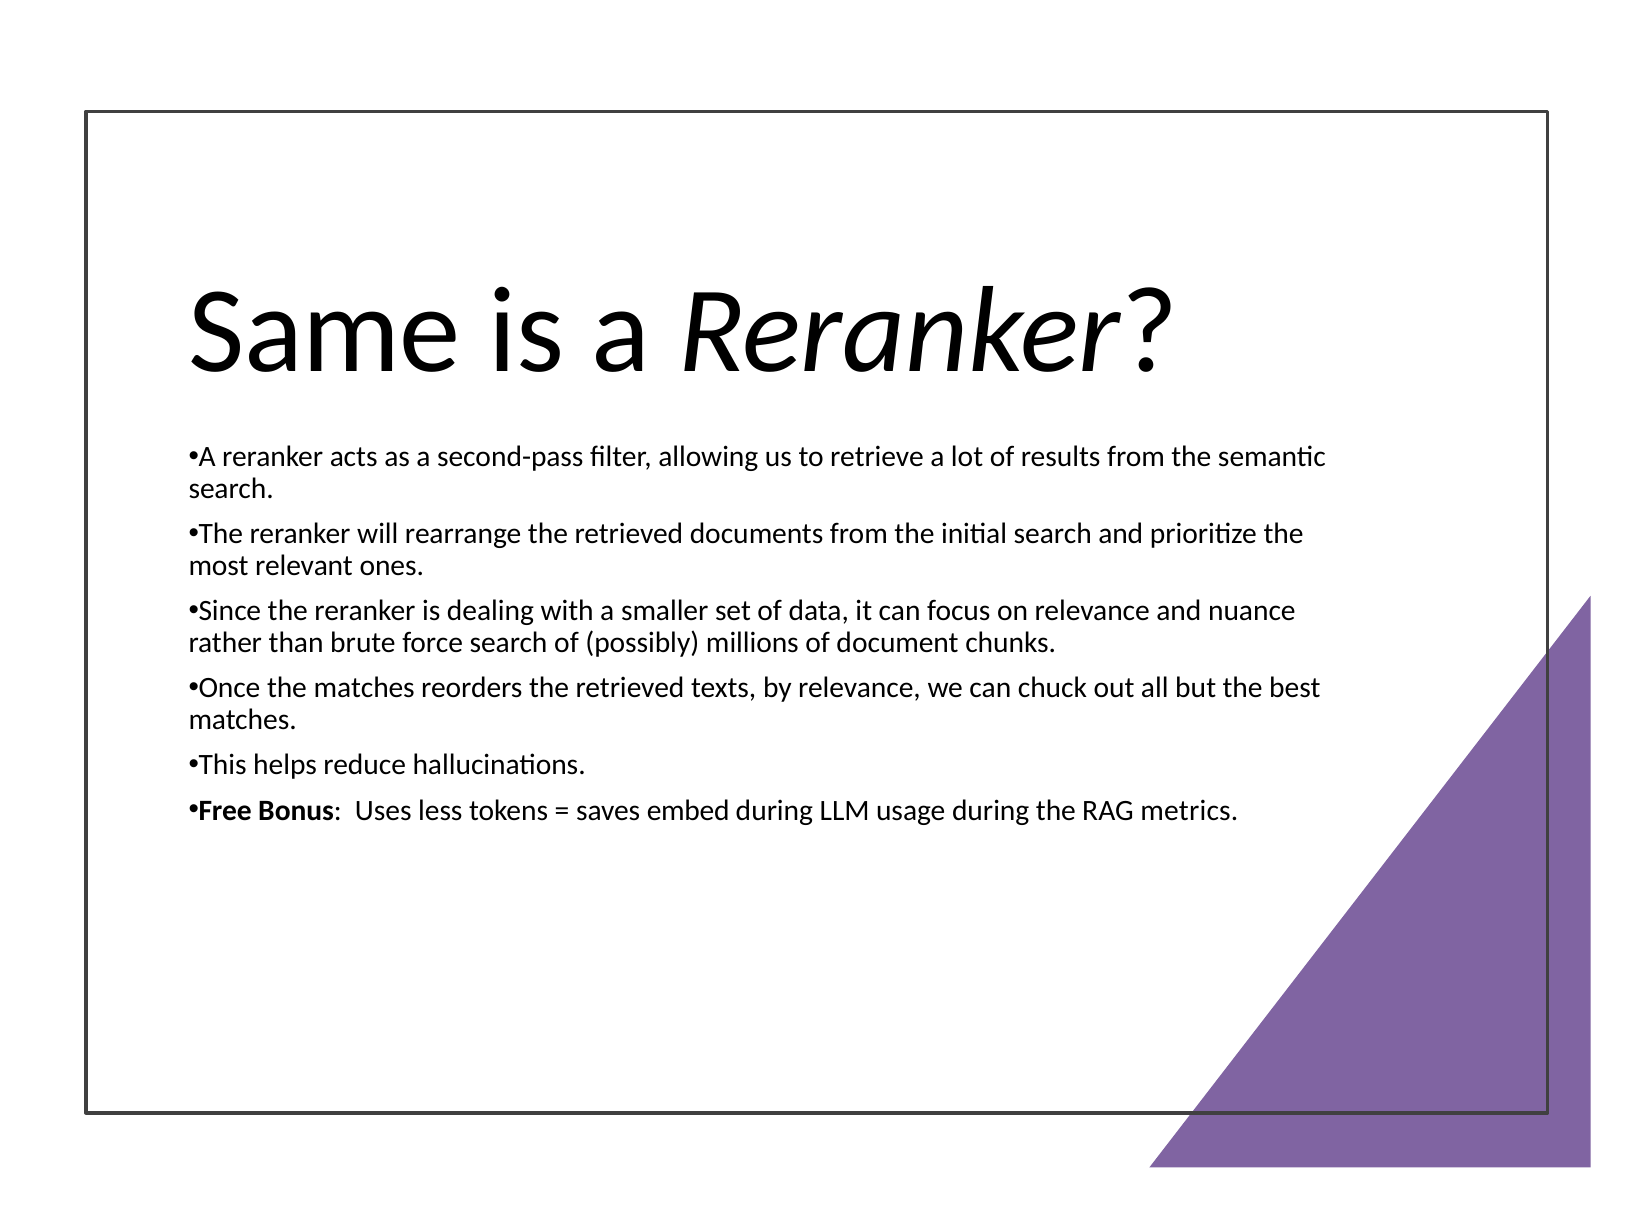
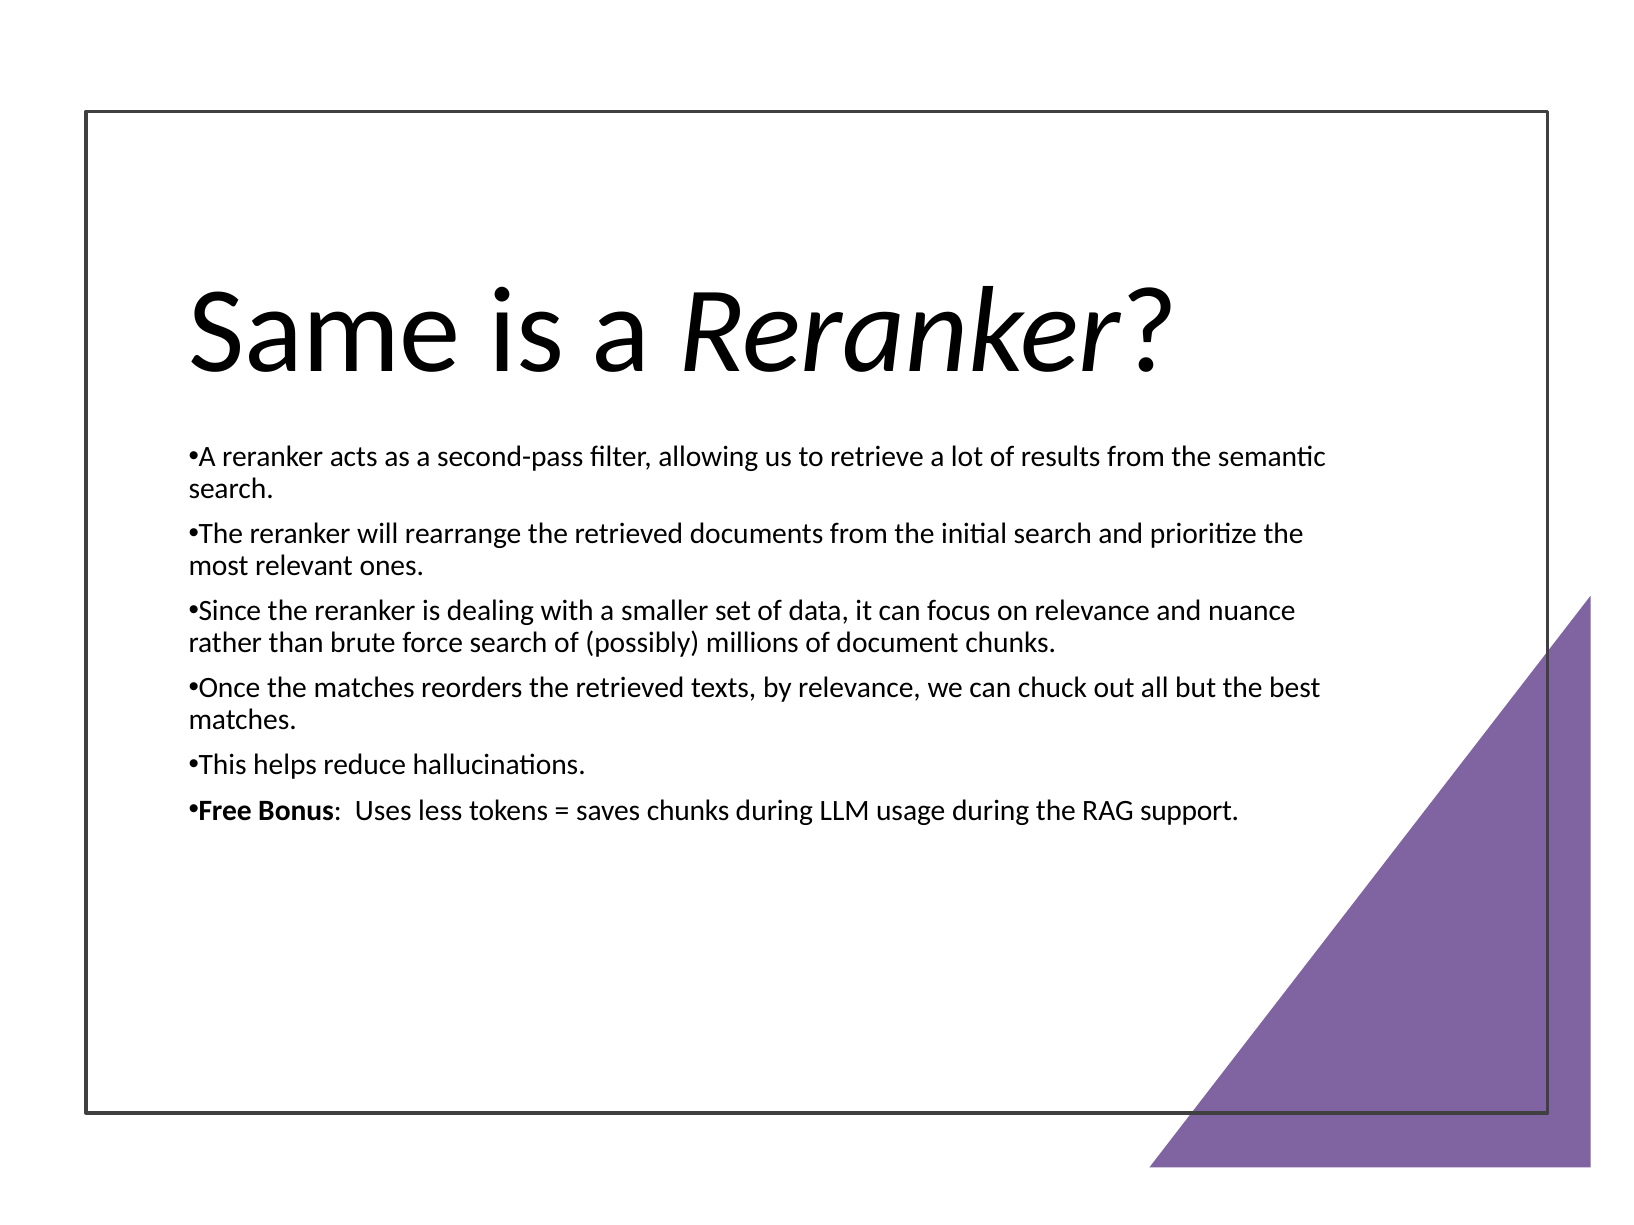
saves embed: embed -> chunks
metrics: metrics -> support
